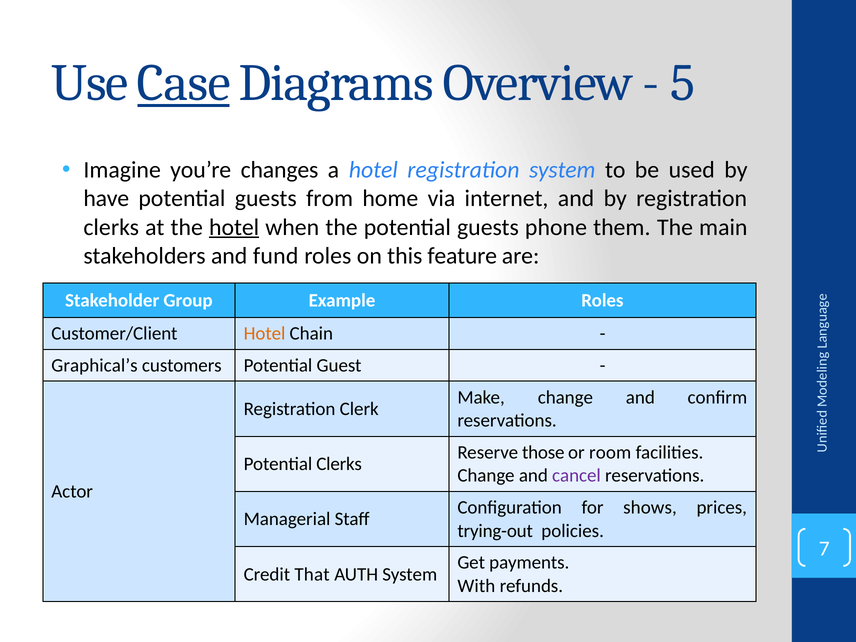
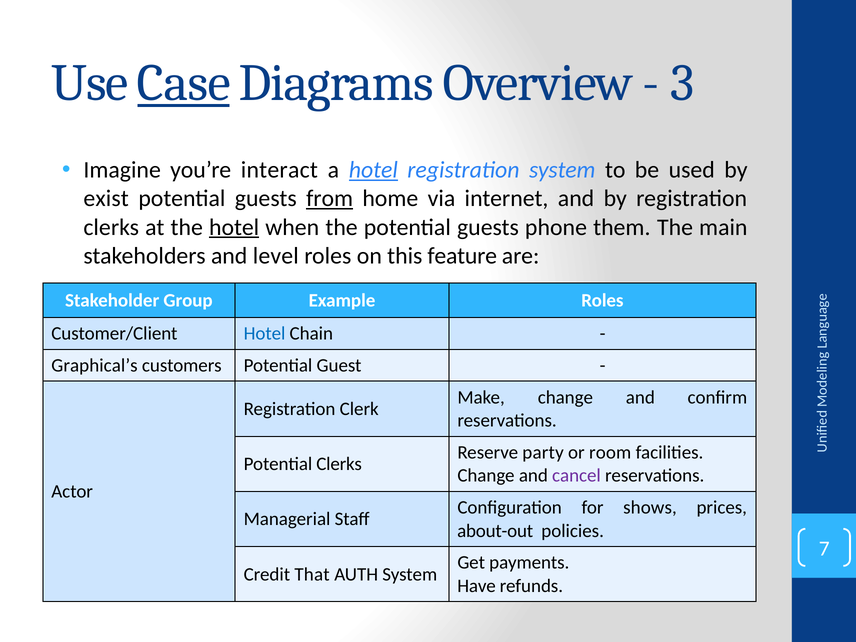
5: 5 -> 3
changes: changes -> interact
hotel at (373, 170) underline: none -> present
have: have -> exist
from underline: none -> present
fund: fund -> level
Hotel at (265, 334) colour: orange -> blue
those: those -> party
trying-out: trying-out -> about-out
With: With -> Have
